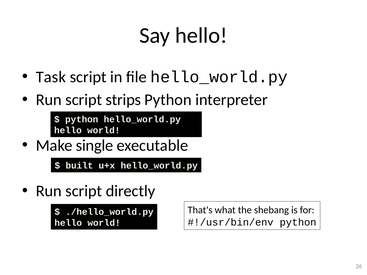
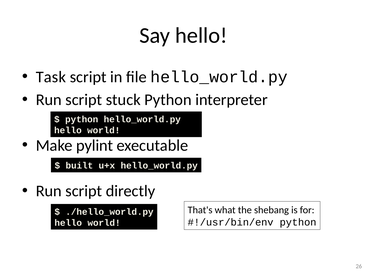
strips: strips -> stuck
single: single -> pylint
